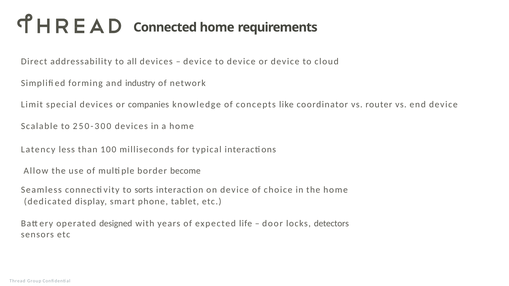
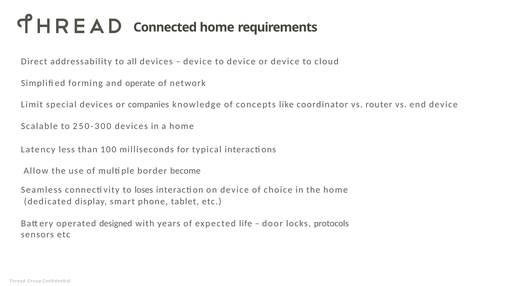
industry: industry -> operate
sorts: sorts -> loses
detectors: detectors -> protocols
